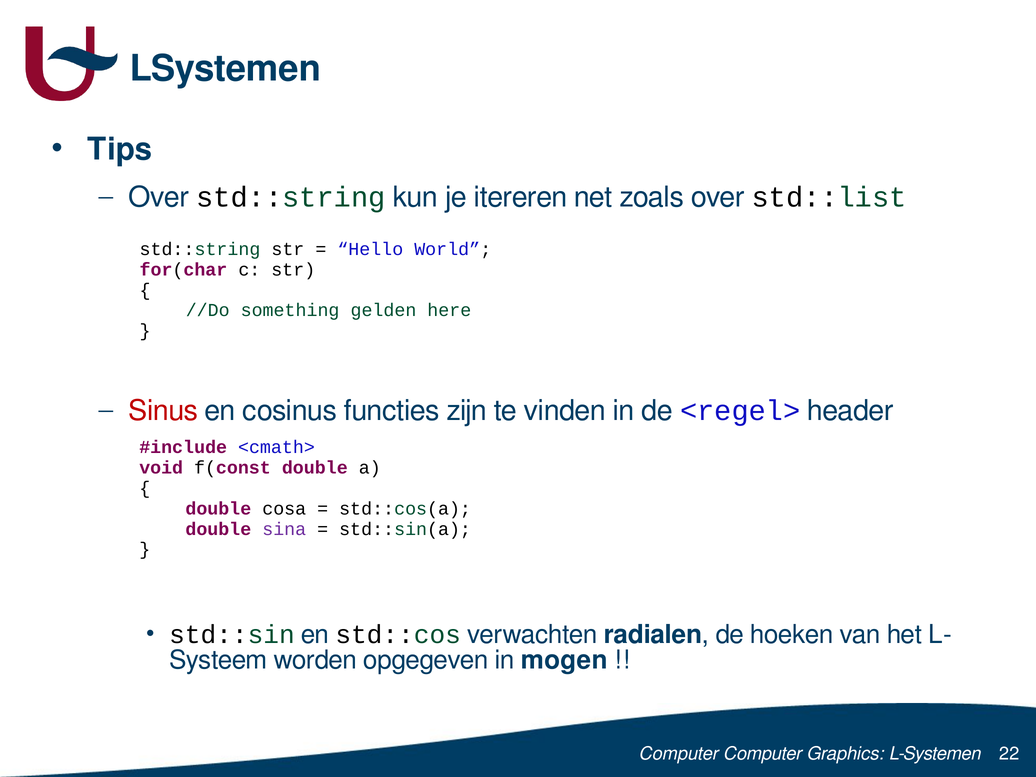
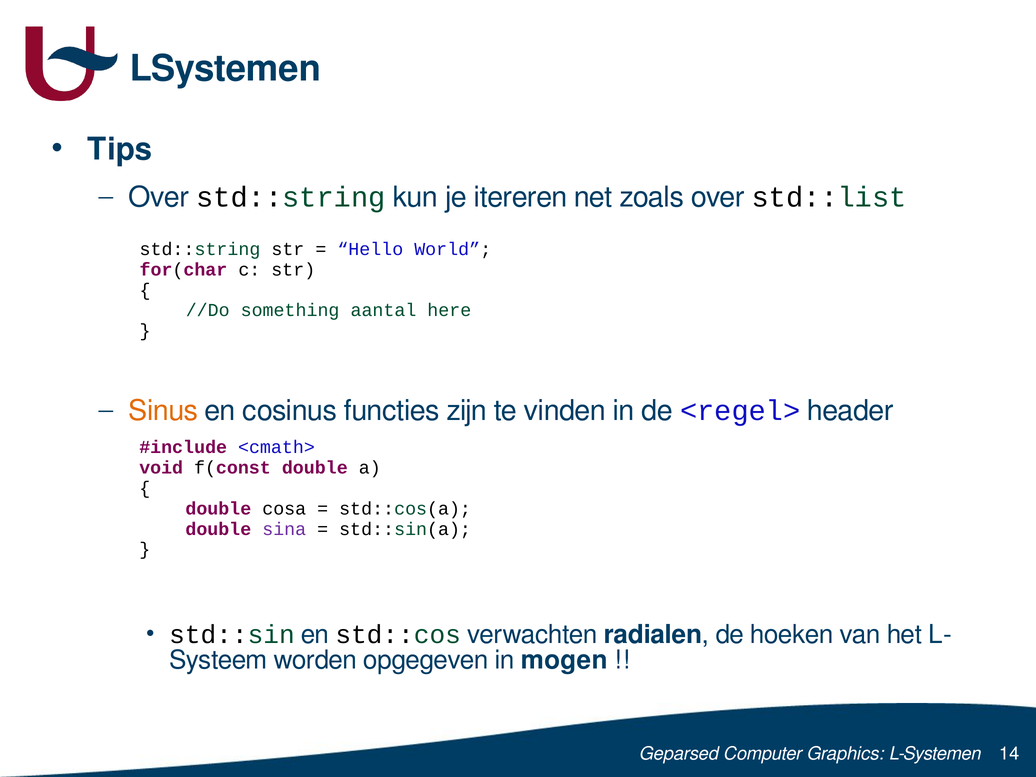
gelden: gelden -> aantal
Sinus colour: red -> orange
Computer at (678, 754): Computer -> Geparsed
22: 22 -> 14
